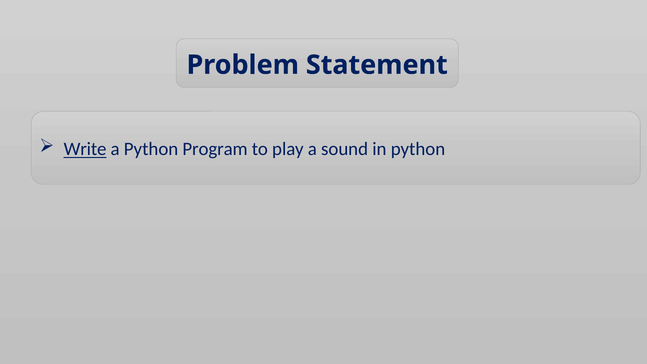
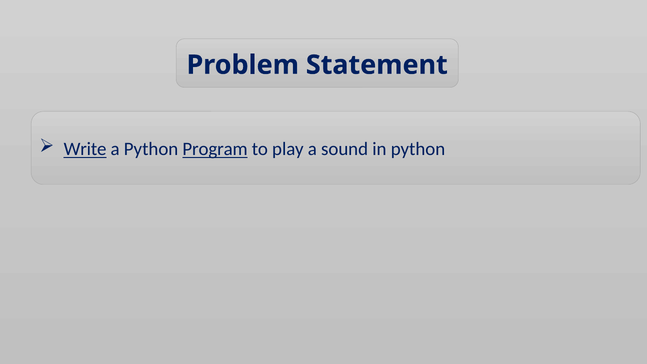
Program underline: none -> present
